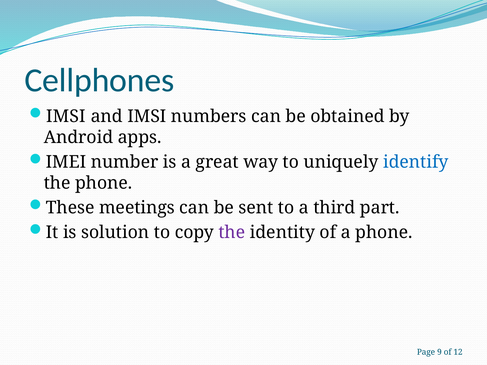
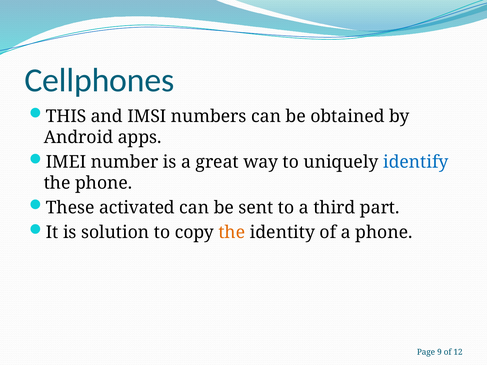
IMSI at (66, 116): IMSI -> THIS
meetings: meetings -> activated
the at (232, 233) colour: purple -> orange
